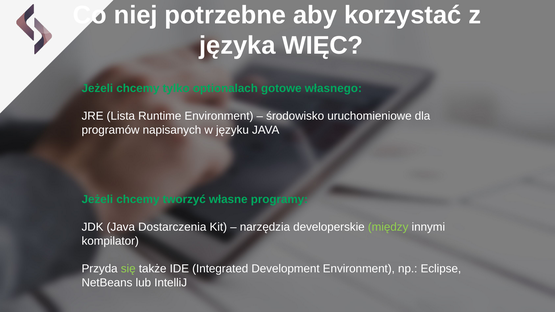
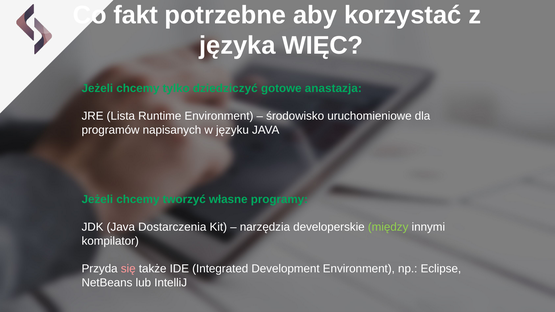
niej: niej -> fakt
optionalach: optionalach -> dziedziczyć
własnego: własnego -> anastazja
się colour: light green -> pink
